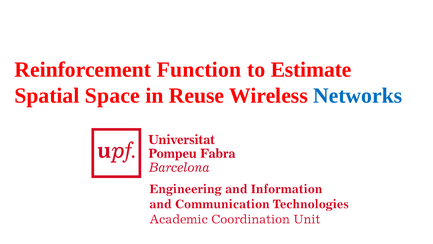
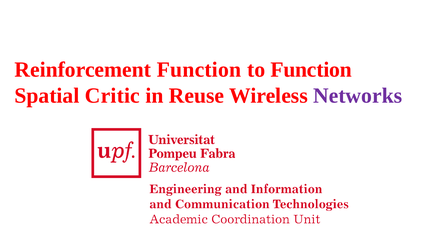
to Estimate: Estimate -> Function
Space: Space -> Critic
Networks colour: blue -> purple
